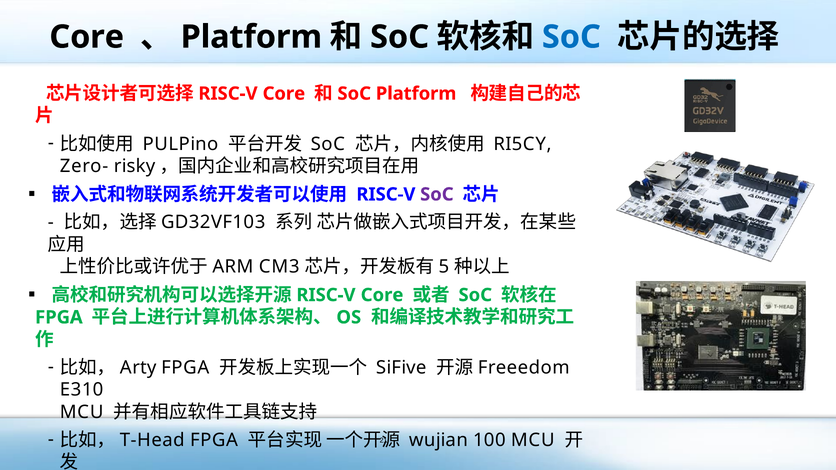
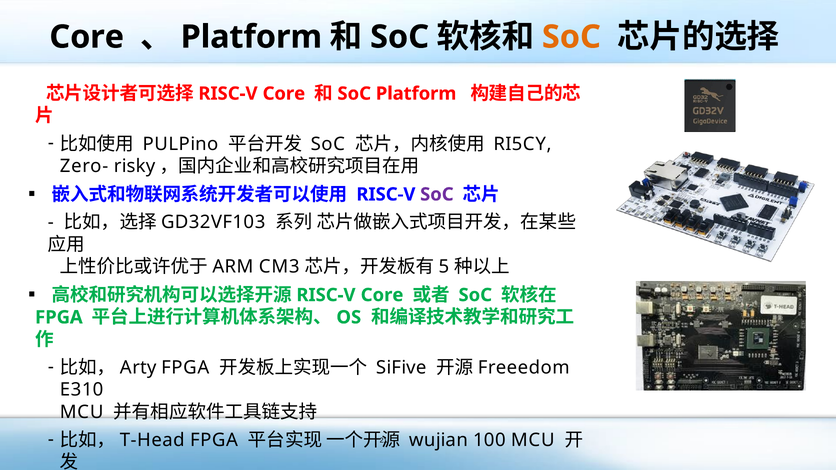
SoC at (571, 37) colour: blue -> orange
